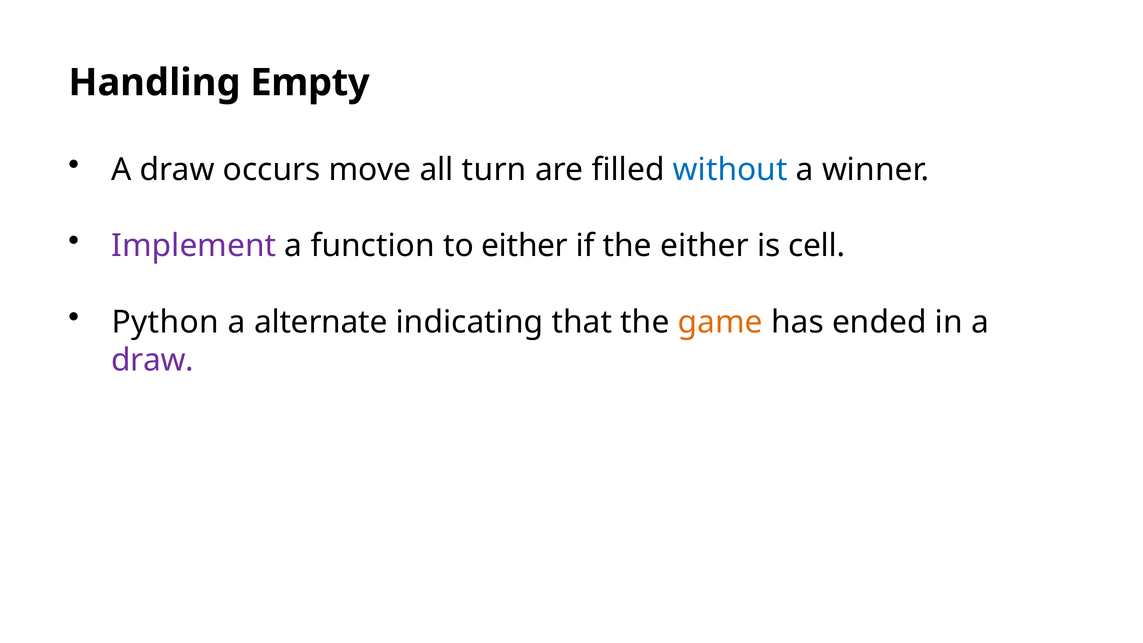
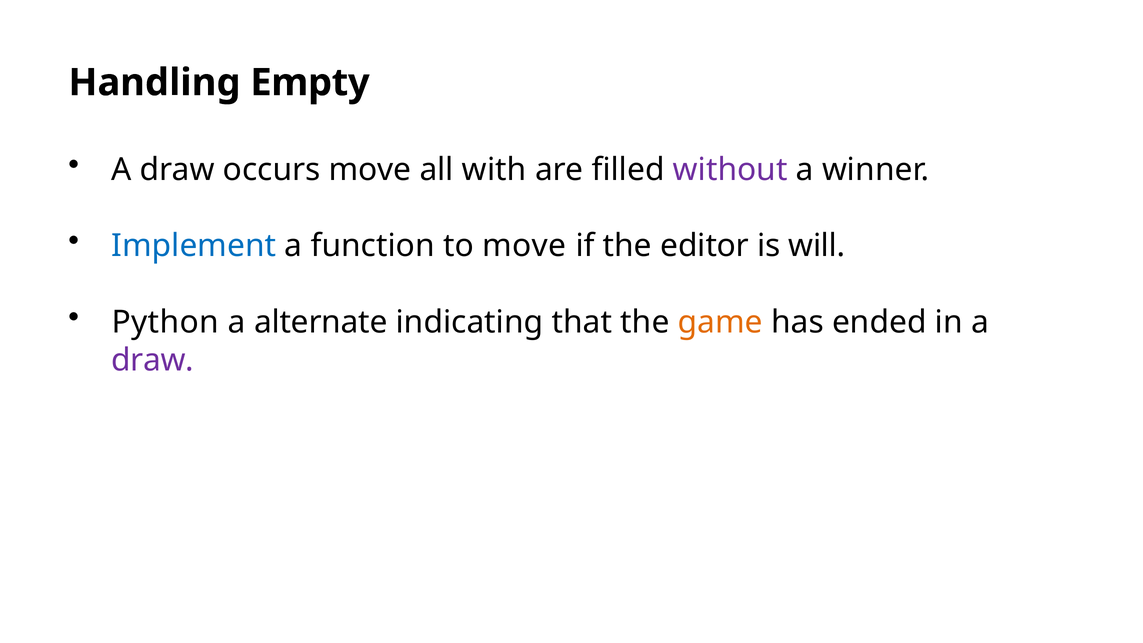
turn: turn -> with
without colour: blue -> purple
Implement colour: purple -> blue
to either: either -> move
the either: either -> editor
cell: cell -> will
